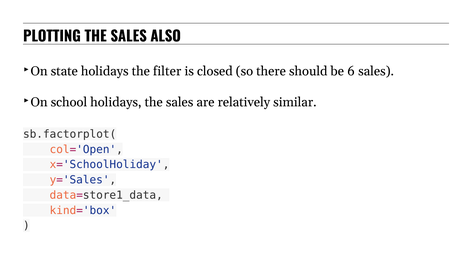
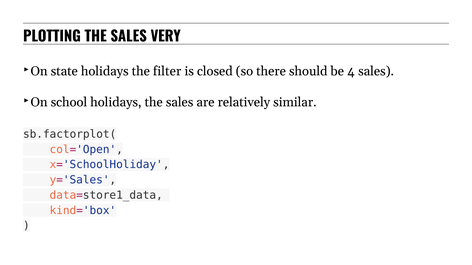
ALSO: ALSO -> VERY
6: 6 -> 4
